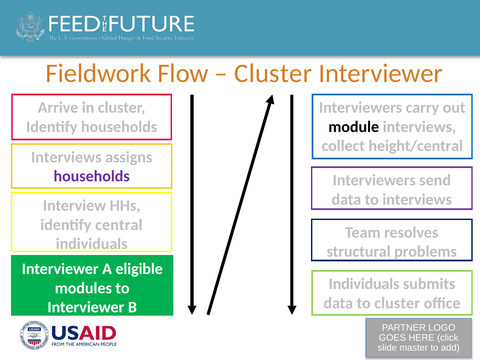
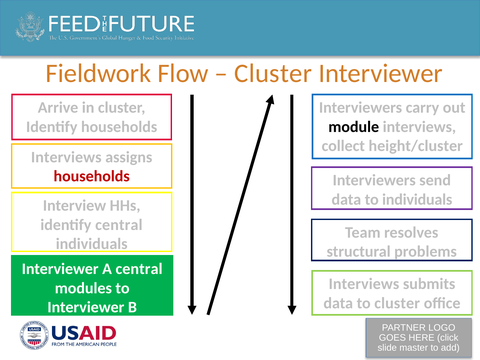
height/central: height/central -> height/cluster
households at (92, 176) colour: purple -> red
to interviews: interviews -> individuals
A eligible: eligible -> central
Individuals at (364, 284): Individuals -> Interviews
